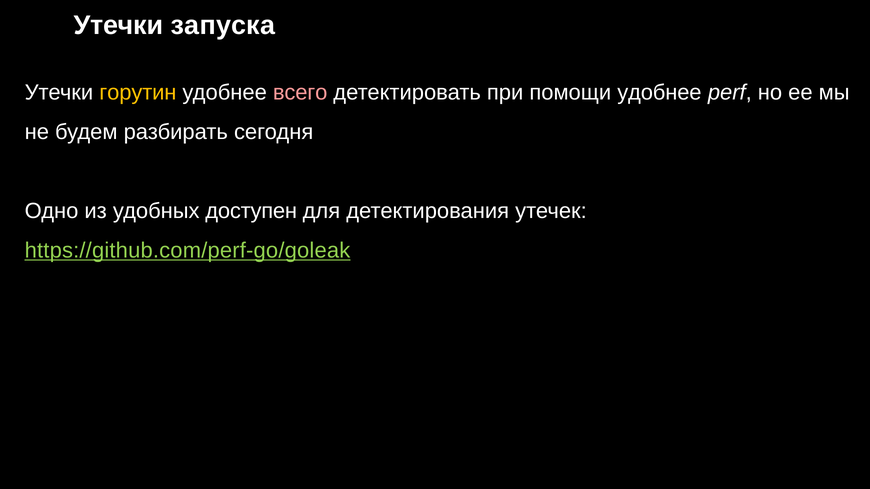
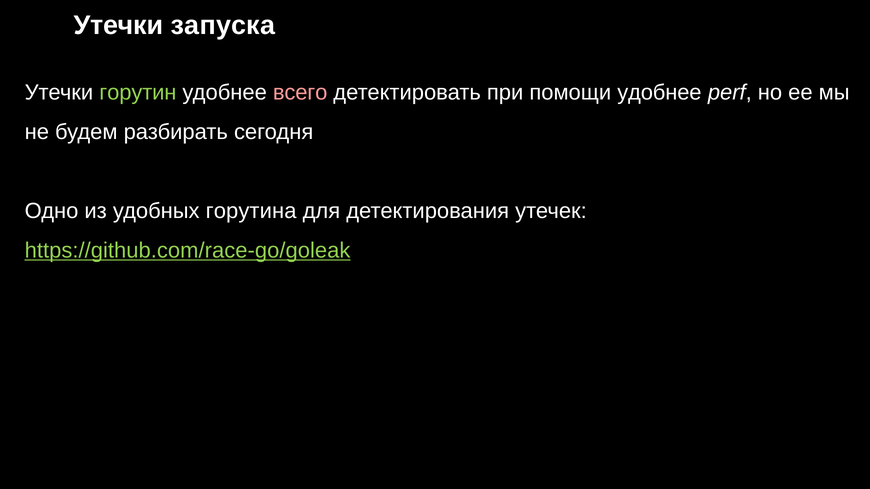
горутин colour: yellow -> light green
доступен: доступен -> горутина
https://github.com/perf-go/goleak: https://github.com/perf-go/goleak -> https://github.com/race-go/goleak
